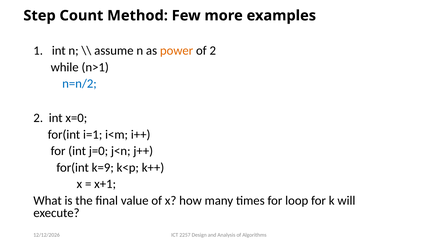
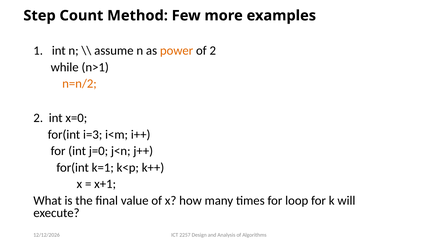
n=n/2 colour: blue -> orange
i=1: i=1 -> i=3
k=9: k=9 -> k=1
